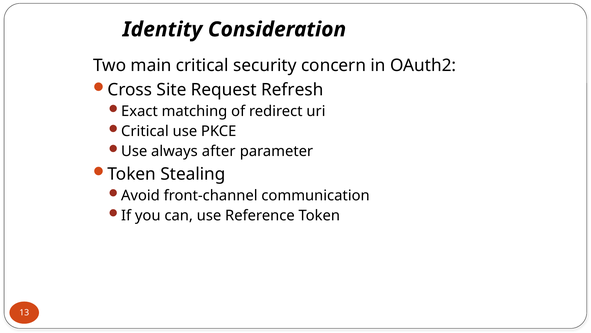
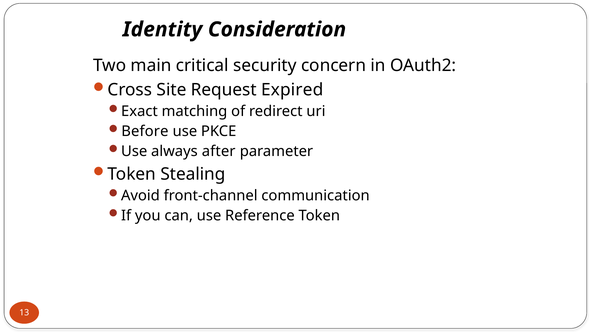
Refresh: Refresh -> Expired
Critical at (145, 131): Critical -> Before
